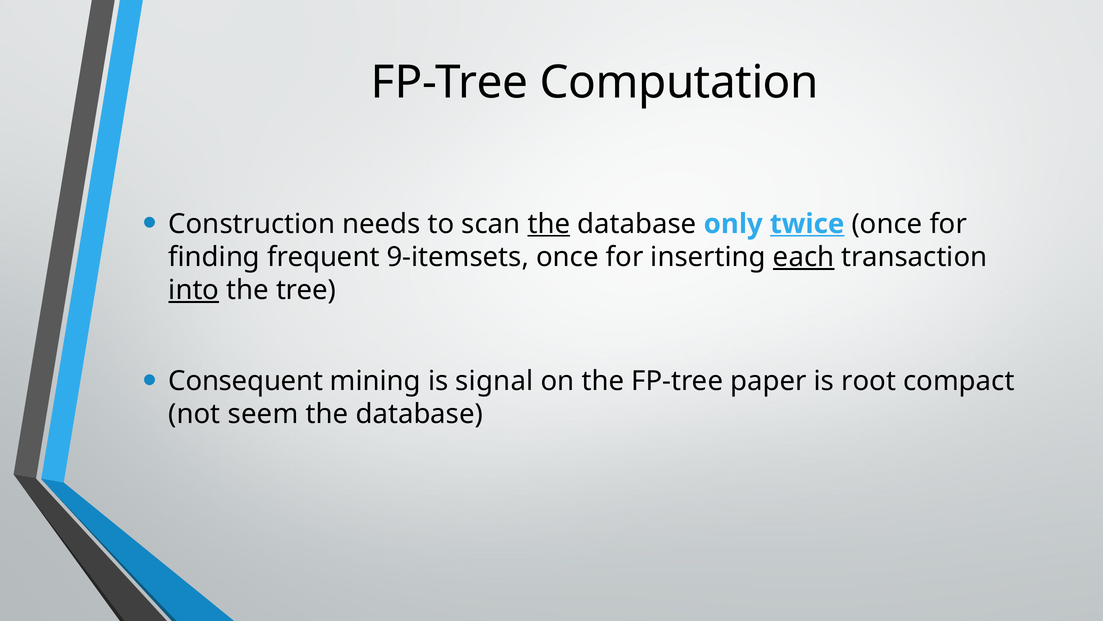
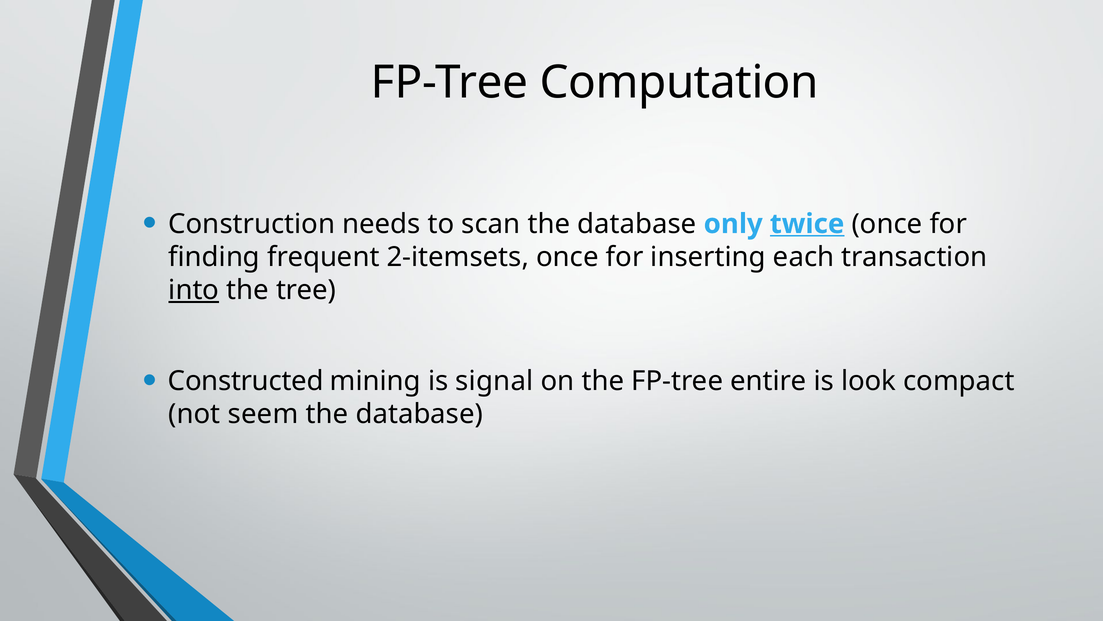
the at (549, 224) underline: present -> none
9-itemsets: 9-itemsets -> 2-itemsets
each underline: present -> none
Consequent: Consequent -> Constructed
paper: paper -> entire
root: root -> look
